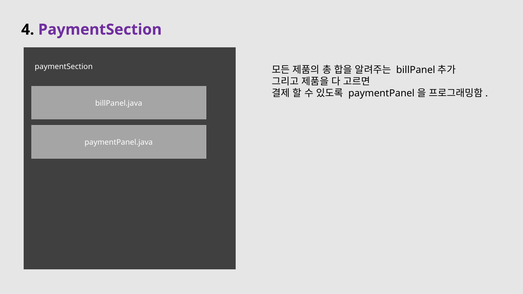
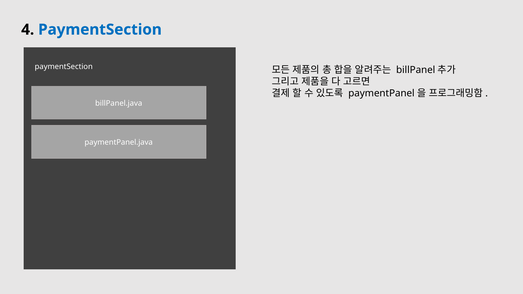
PaymentSection at (100, 30) colour: purple -> blue
